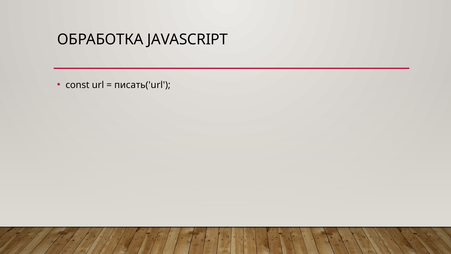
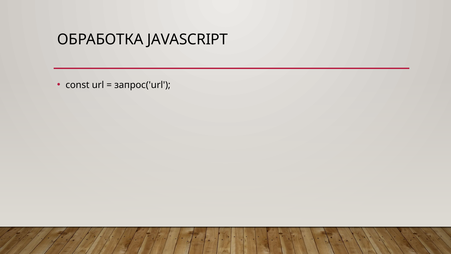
писать('url: писать('url -> запрос('url
